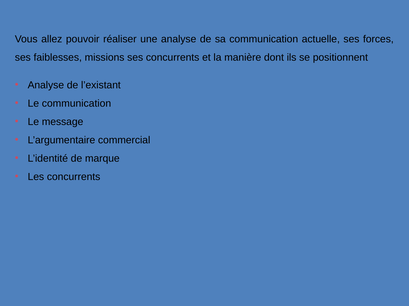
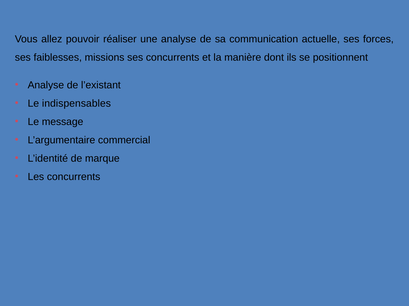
Le communication: communication -> indispensables
